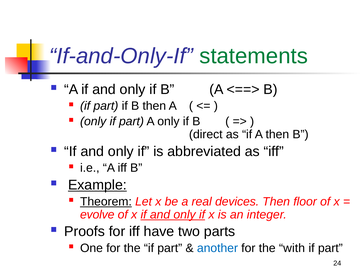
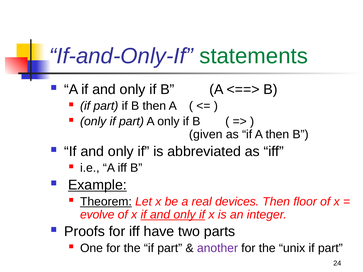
direct: direct -> given
another colour: blue -> purple
with: with -> unix
